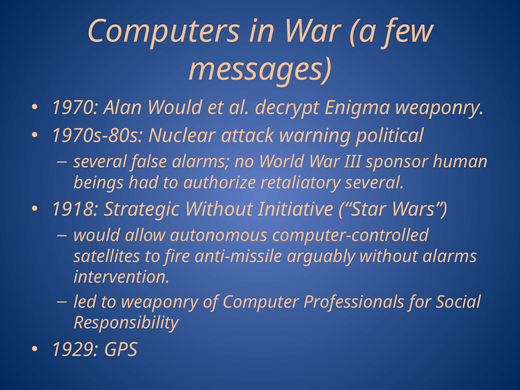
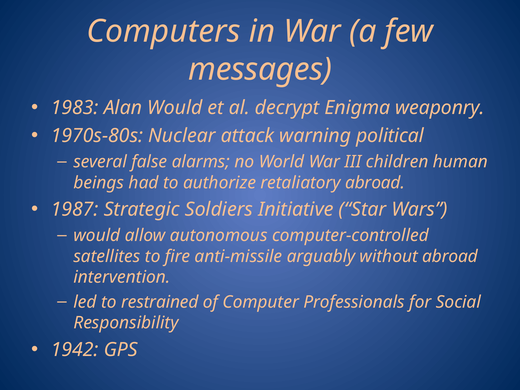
1970: 1970 -> 1983
sponsor: sponsor -> children
retaliatory several: several -> abroad
1918: 1918 -> 1987
Strategic Without: Without -> Soldiers
without alarms: alarms -> abroad
to weaponry: weaponry -> restrained
1929: 1929 -> 1942
